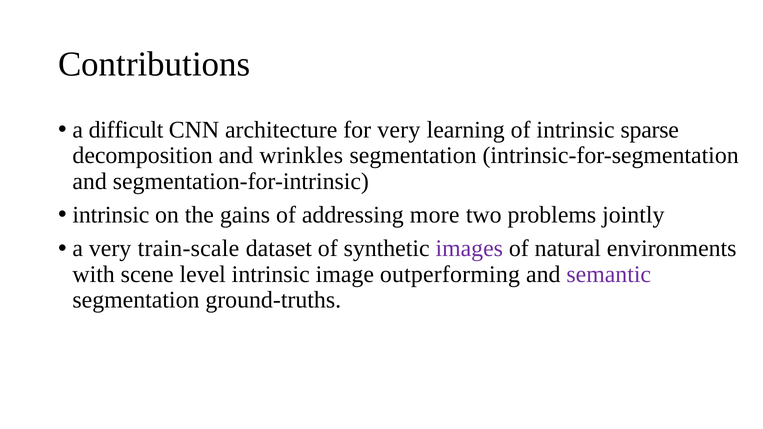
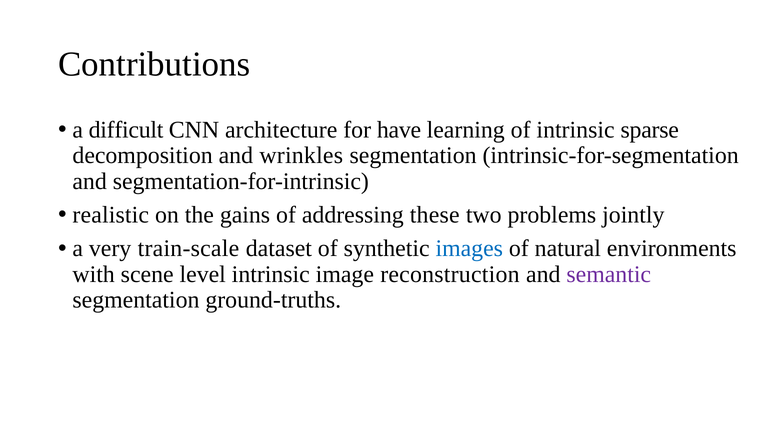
for very: very -> have
intrinsic at (111, 215): intrinsic -> realistic
more: more -> these
images colour: purple -> blue
outperforming: outperforming -> reconstruction
